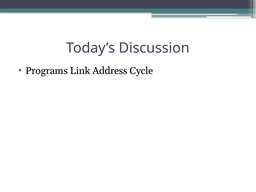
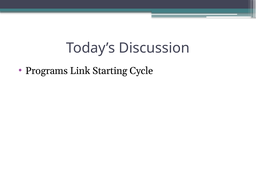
Address: Address -> Starting
